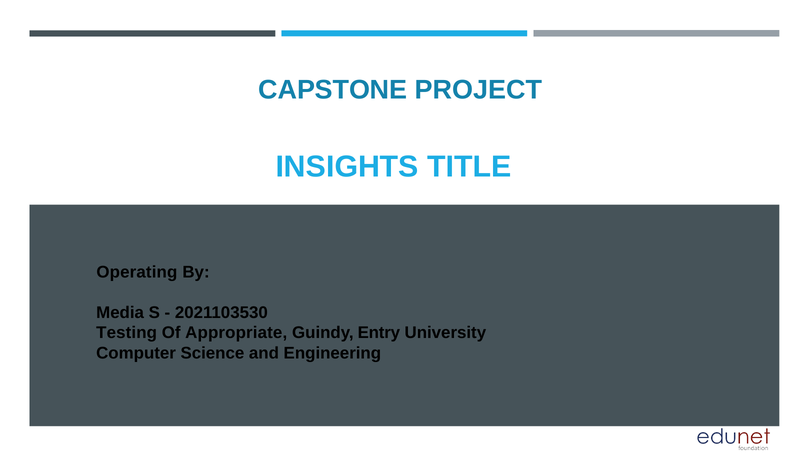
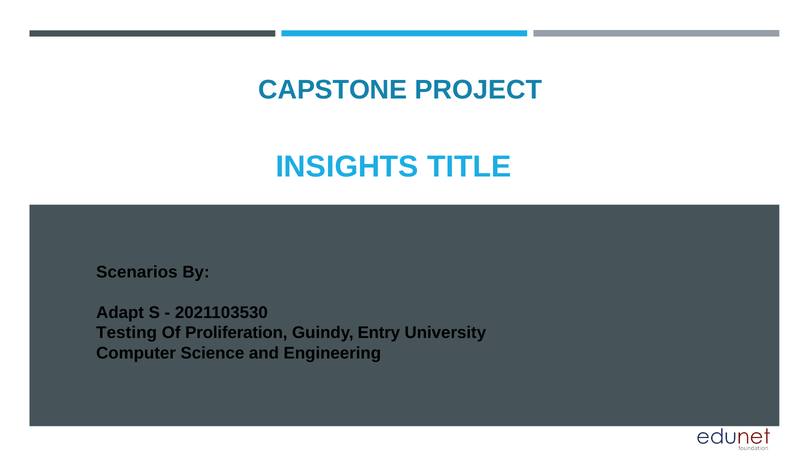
Operating: Operating -> Scenarios
Media: Media -> Adapt
Appropriate: Appropriate -> Proliferation
